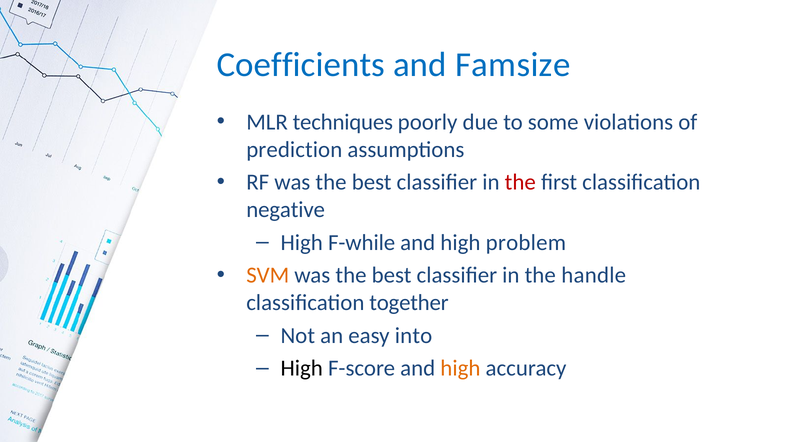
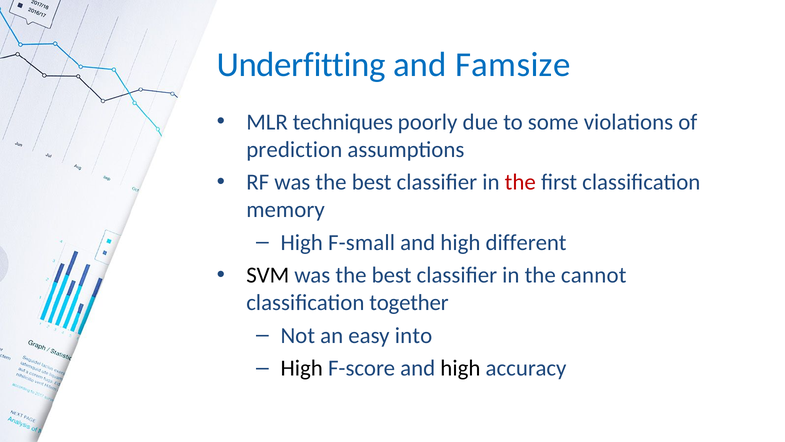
Coefficients: Coefficients -> Underfitting
negative: negative -> memory
F-while: F-while -> F-small
problem: problem -> different
SVM colour: orange -> black
handle: handle -> cannot
high at (460, 368) colour: orange -> black
